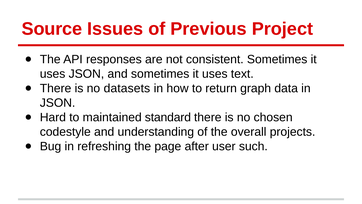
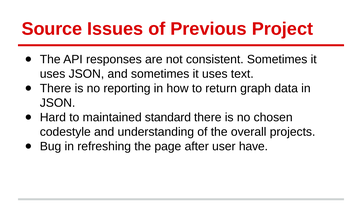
datasets: datasets -> reporting
such: such -> have
